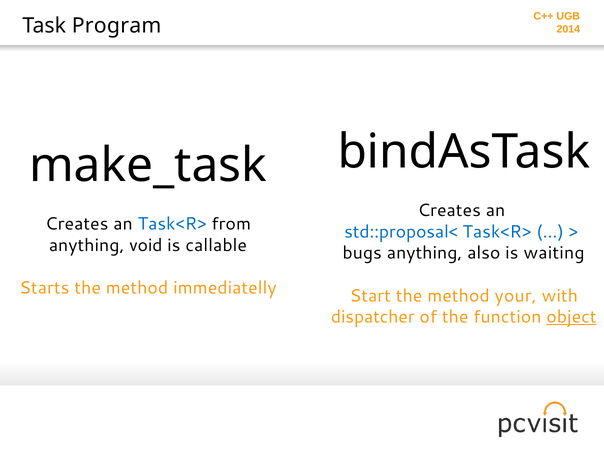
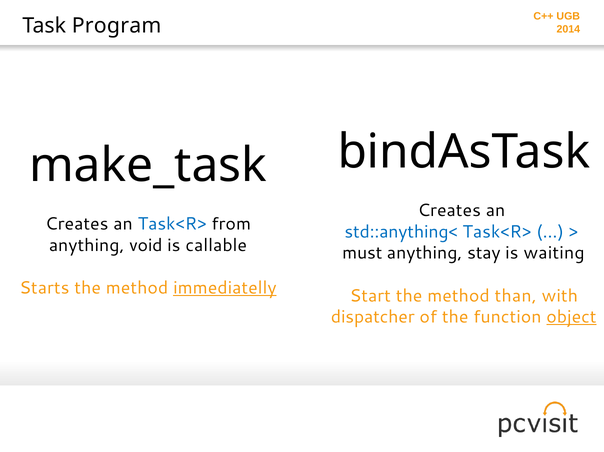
std::proposal<: std::proposal< -> std::anything<
bugs: bugs -> must
also: also -> stay
immediatelly underline: none -> present
your: your -> than
